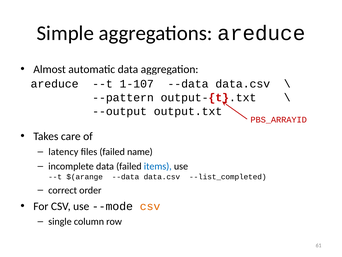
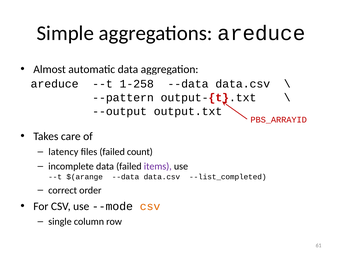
1-107: 1-107 -> 1-258
name: name -> count
items colour: blue -> purple
